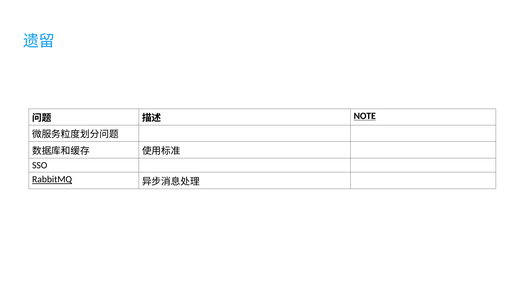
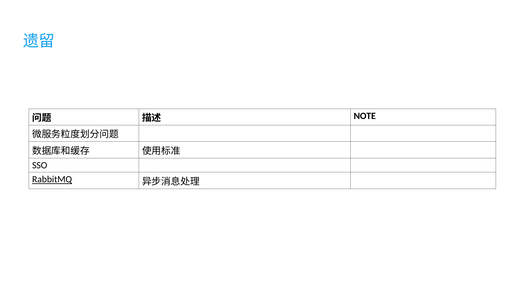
NOTE underline: present -> none
